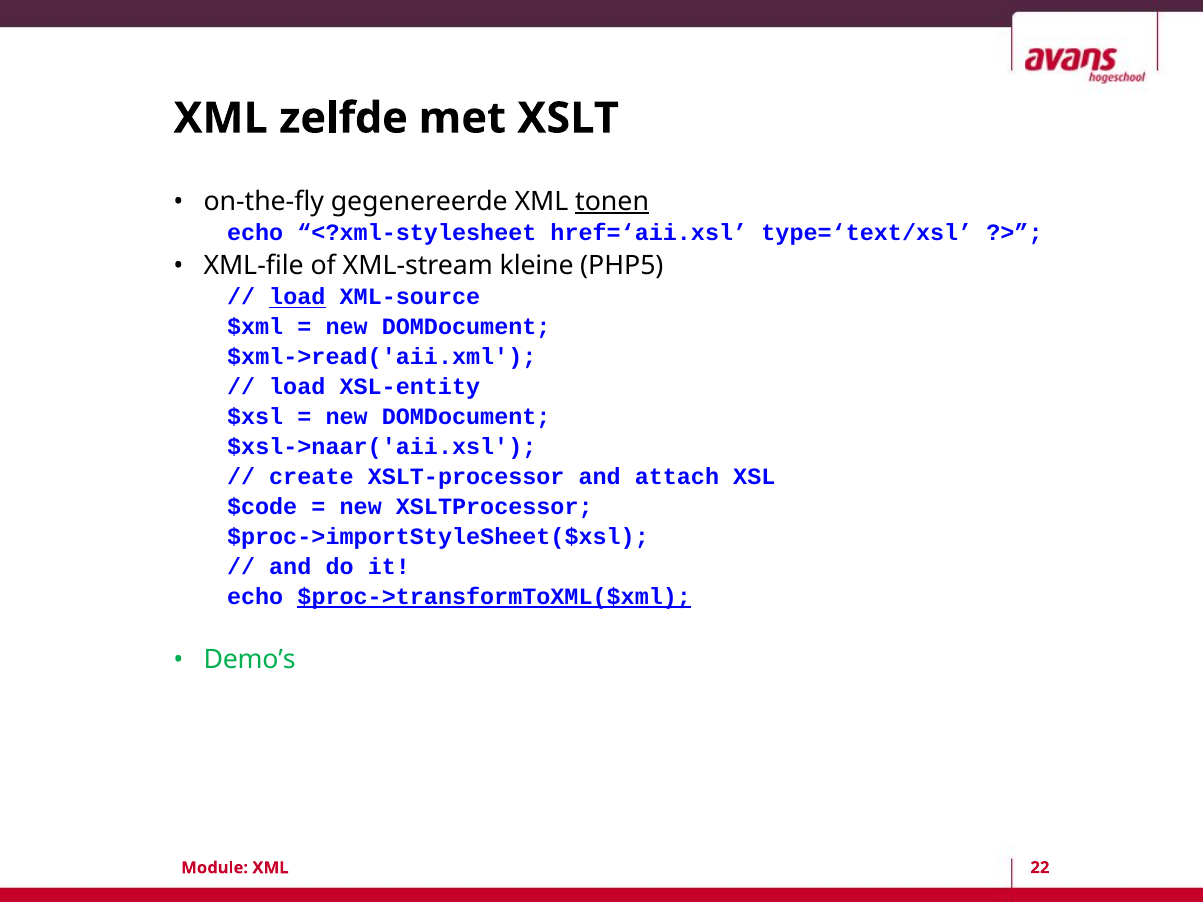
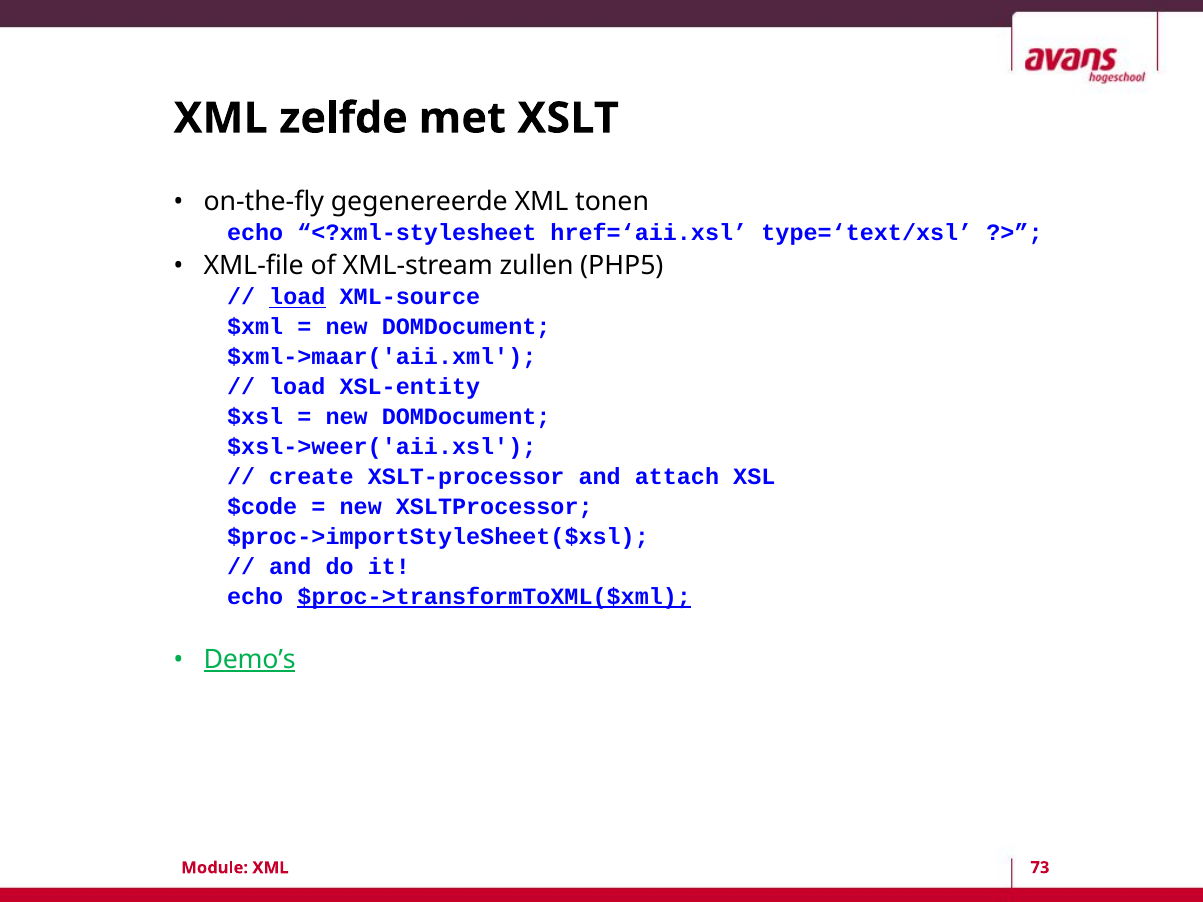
tonen underline: present -> none
kleine: kleine -> zullen
$xml->read('aii.xml: $xml->read('aii.xml -> $xml->maar('aii.xml
$xsl->naar('aii.xsl: $xsl->naar('aii.xsl -> $xsl->weer('aii.xsl
Demo’s underline: none -> present
22: 22 -> 73
